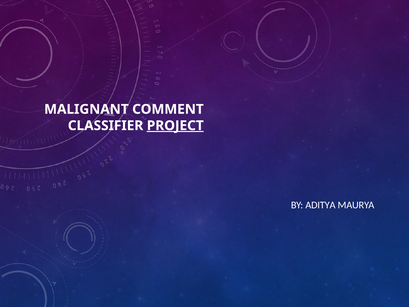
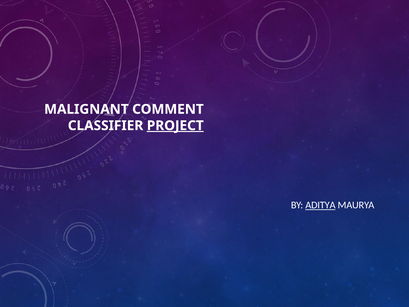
ADITYA underline: none -> present
